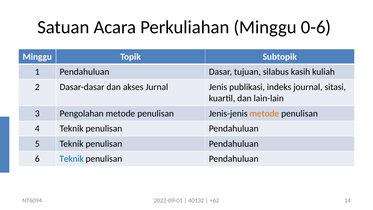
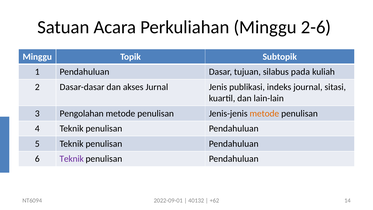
0-6: 0-6 -> 2-6
kasih: kasih -> pada
Teknik at (72, 159) colour: blue -> purple
